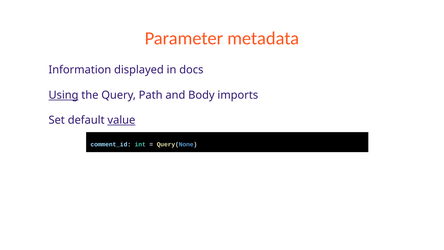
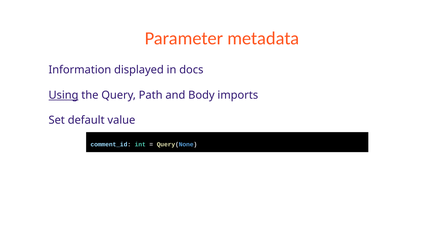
value underline: present -> none
